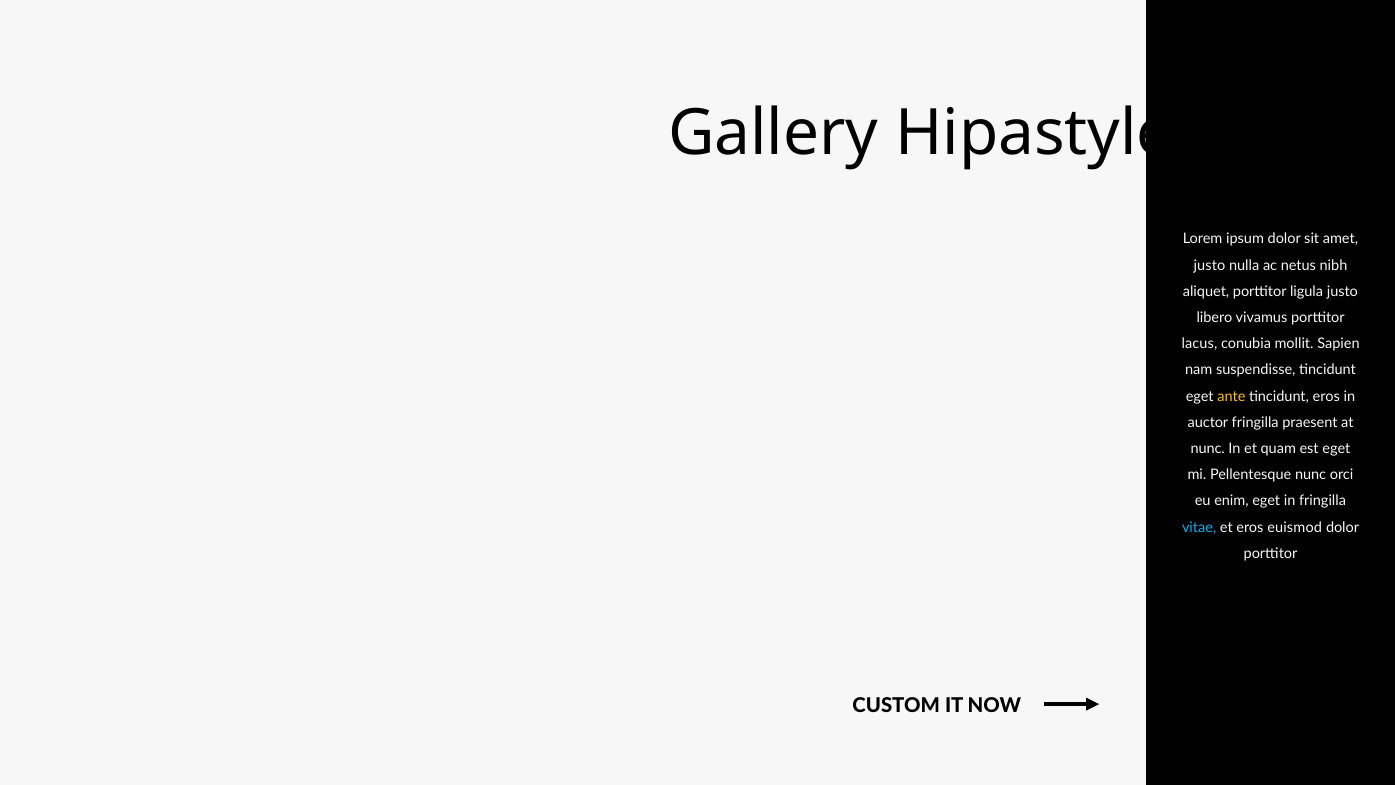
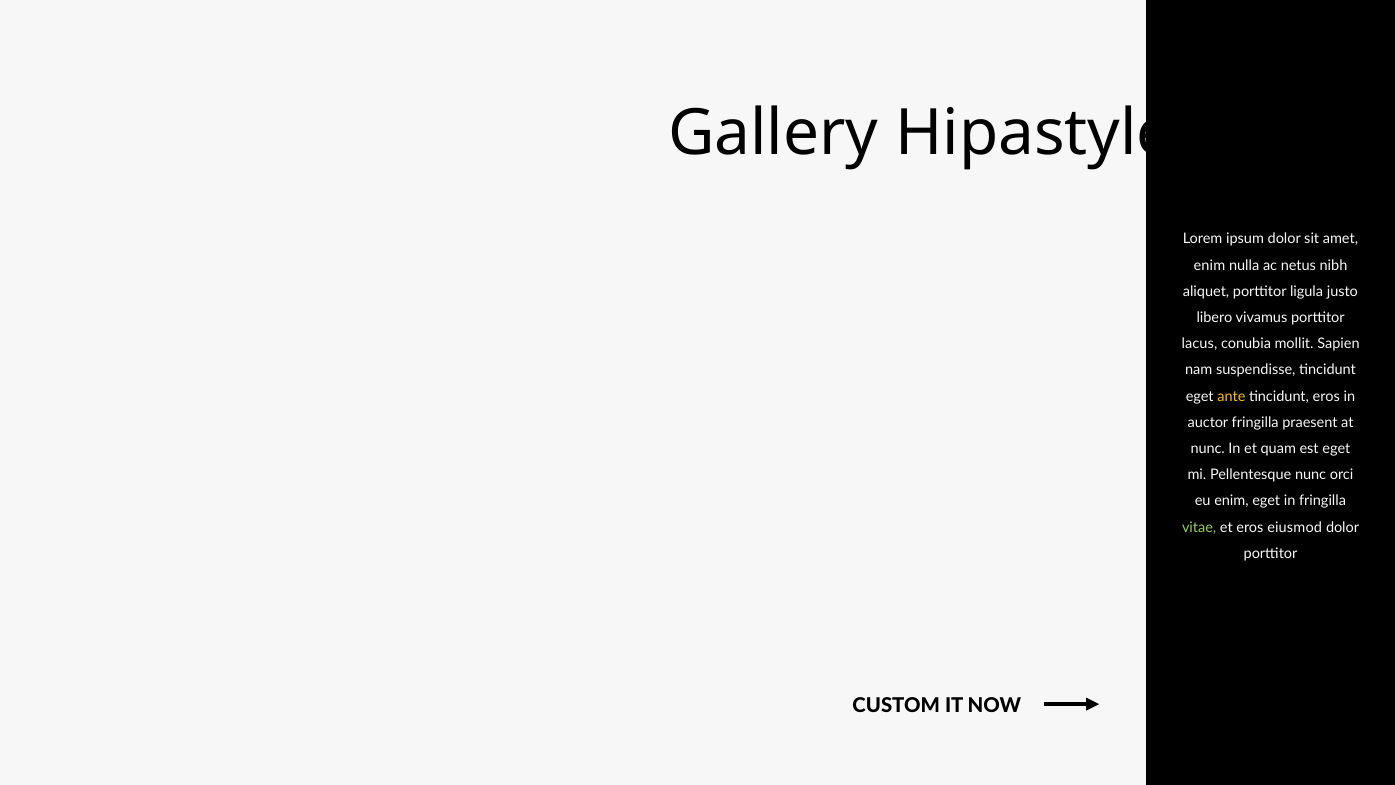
justo at (1209, 265): justo -> enim
vitae colour: light blue -> light green
euismod: euismod -> eiusmod
